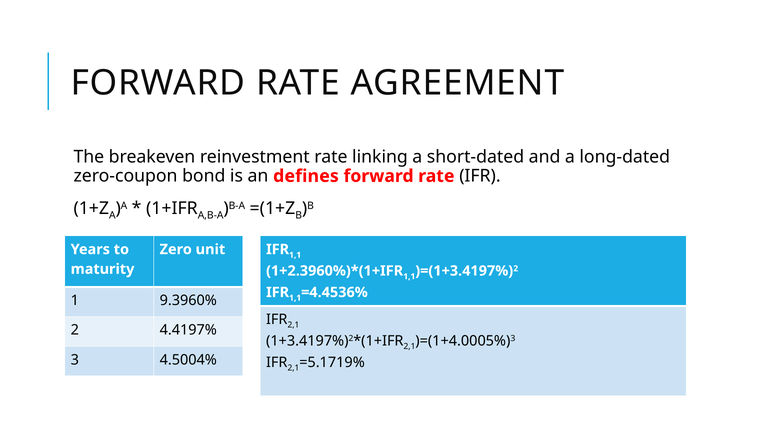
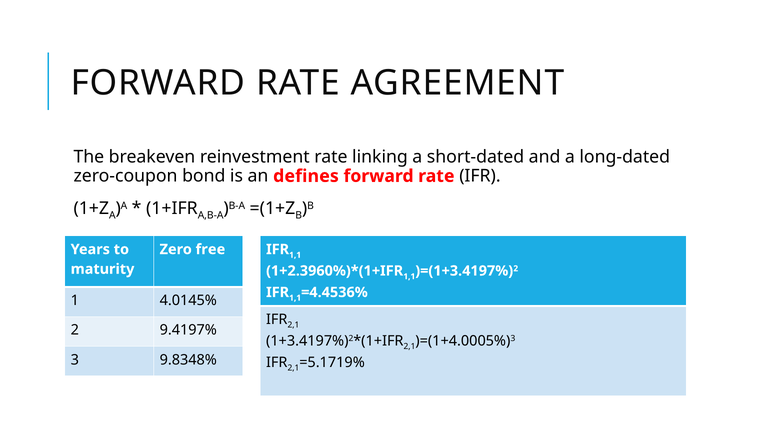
unit: unit -> free
9.3960%: 9.3960% -> 4.0145%
4.4197%: 4.4197% -> 9.4197%
4.5004%: 4.5004% -> 9.8348%
